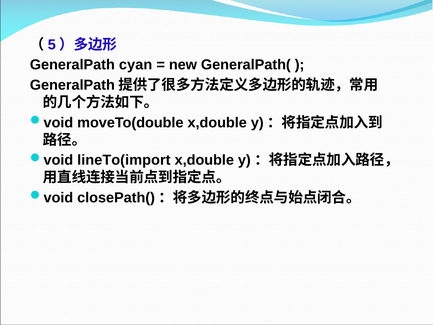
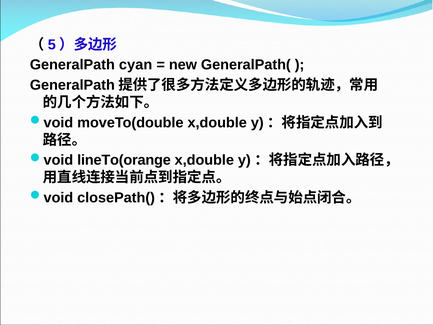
lineTo(import: lineTo(import -> lineTo(orange
